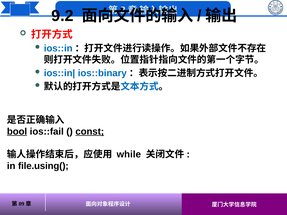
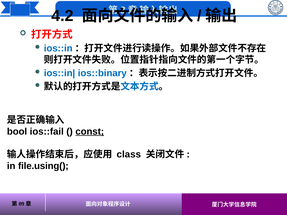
9.2: 9.2 -> 4.2
bool underline: present -> none
while: while -> class
